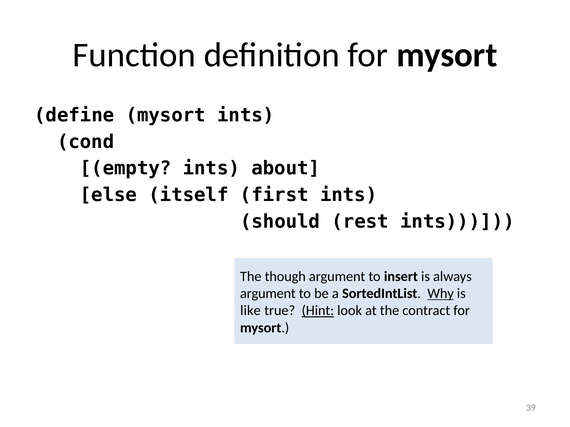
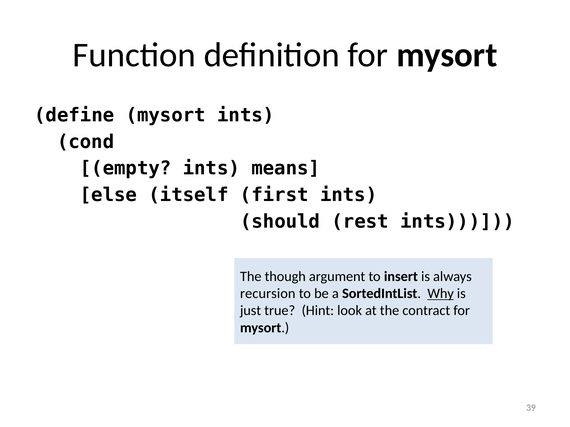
about: about -> means
argument at (268, 294): argument -> recursion
like: like -> just
Hint underline: present -> none
